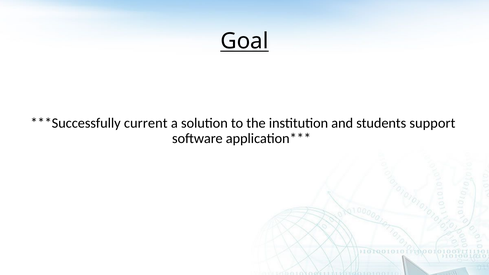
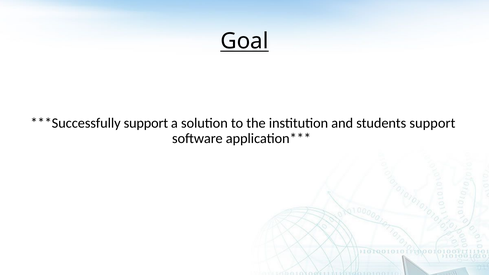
current at (146, 123): current -> support
